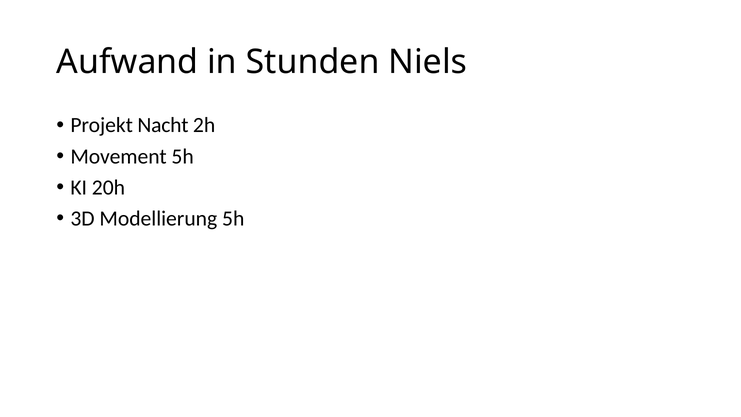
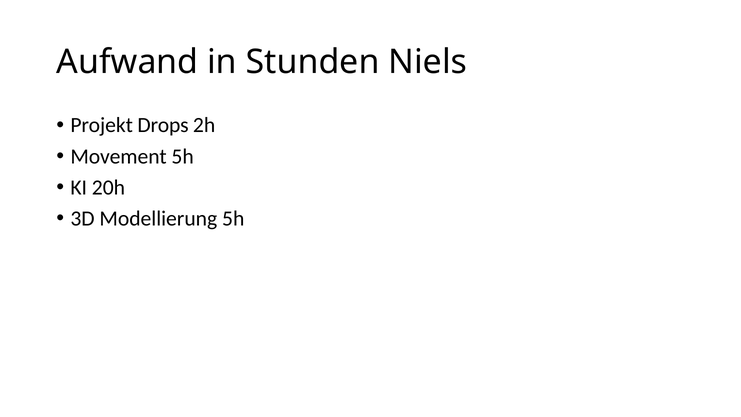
Nacht: Nacht -> Drops
